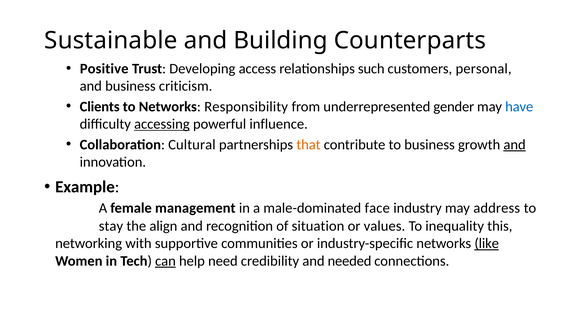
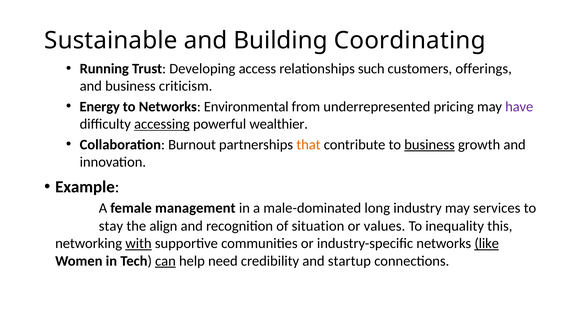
Counterparts: Counterparts -> Coordinating
Positive: Positive -> Running
personal: personal -> offerings
Clients: Clients -> Energy
Responsibility: Responsibility -> Environmental
gender: gender -> pricing
have colour: blue -> purple
influence: influence -> wealthier
Cultural: Cultural -> Burnout
business at (430, 144) underline: none -> present
and at (515, 144) underline: present -> none
face: face -> long
address: address -> services
with underline: none -> present
needed: needed -> startup
